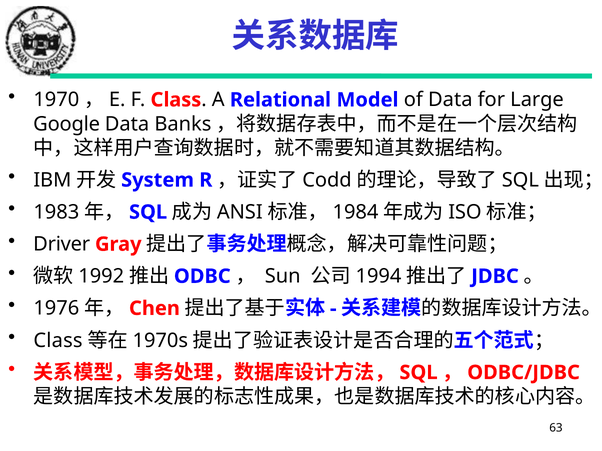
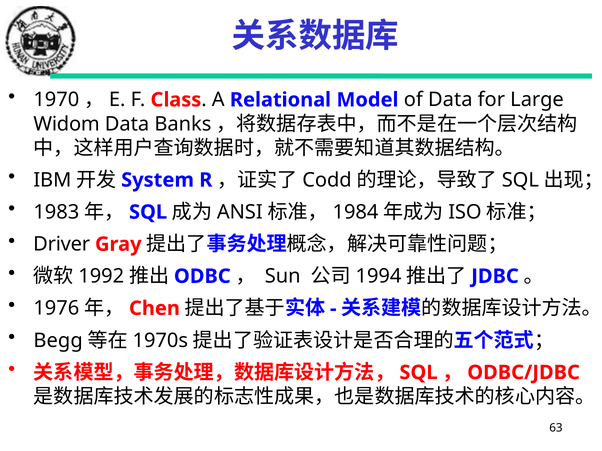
Google: Google -> Widom
Class at (58, 341): Class -> Begg
